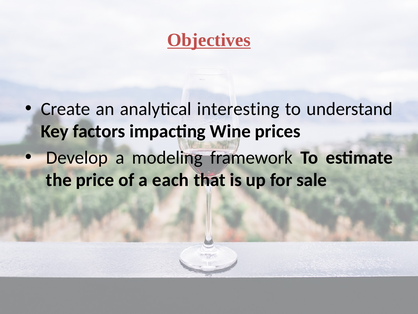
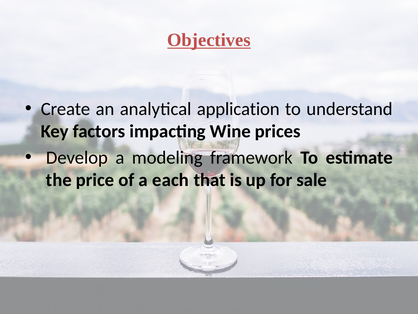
interesting: interesting -> application
